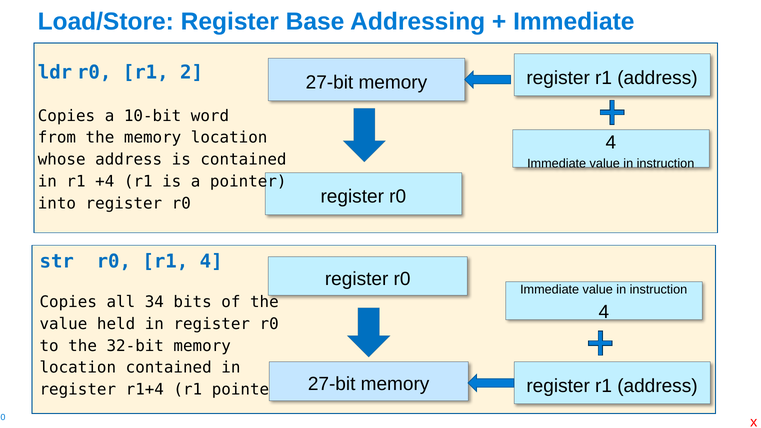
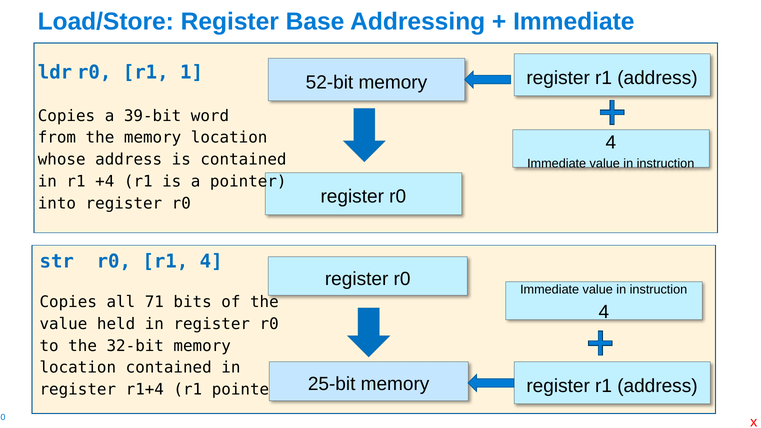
2: 2 -> 1
27-bit at (329, 82): 27-bit -> 52-bit
10-bit: 10-bit -> 39-bit
34: 34 -> 71
27-bit at (332, 384): 27-bit -> 25-bit
